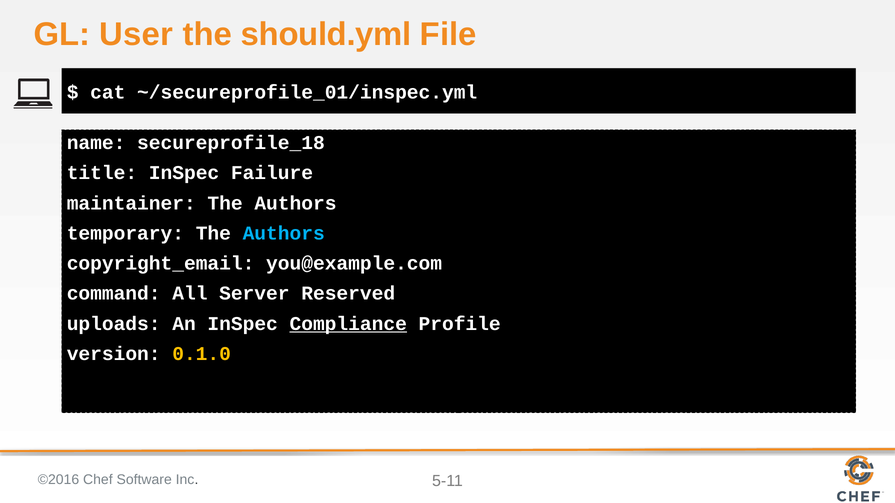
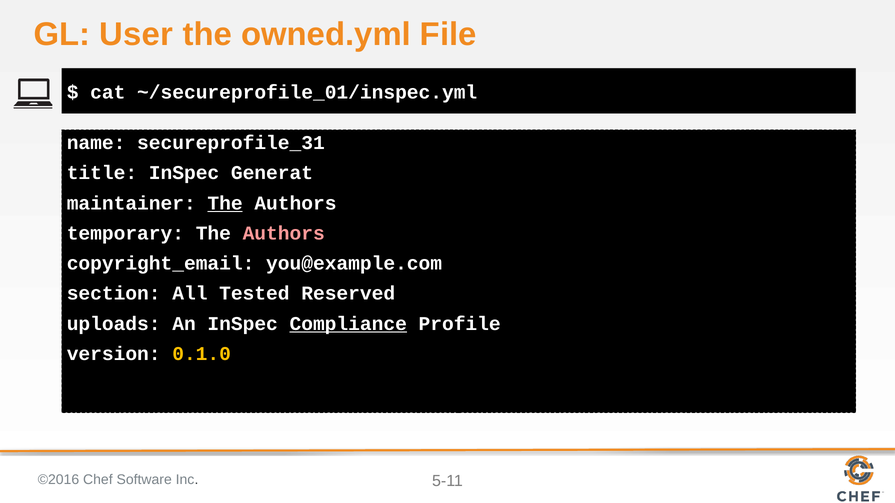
should.yml: should.yml -> owned.yml
secureprofile_18: secureprofile_18 -> secureprofile_31
Failure: Failure -> Generat
The at (225, 203) underline: none -> present
Authors at (284, 233) colour: light blue -> pink
command: command -> section
Server: Server -> Tested
